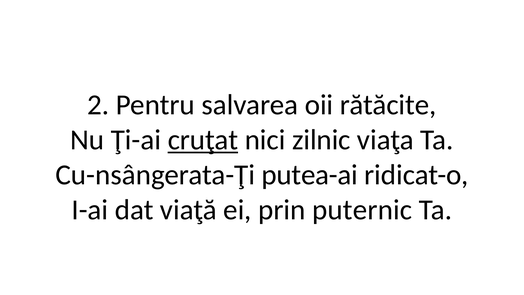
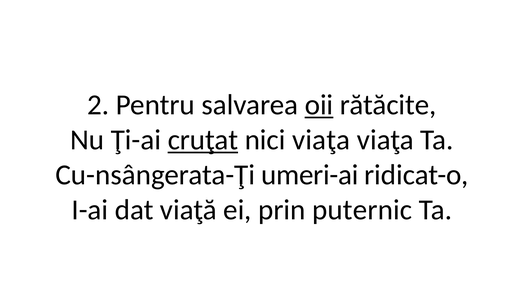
oii underline: none -> present
nici zilnic: zilnic -> viaţa
putea-ai: putea-ai -> umeri-ai
